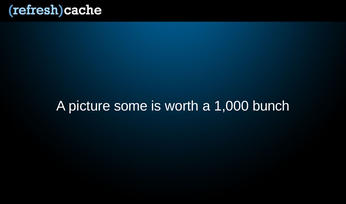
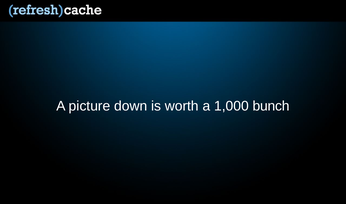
some: some -> down
